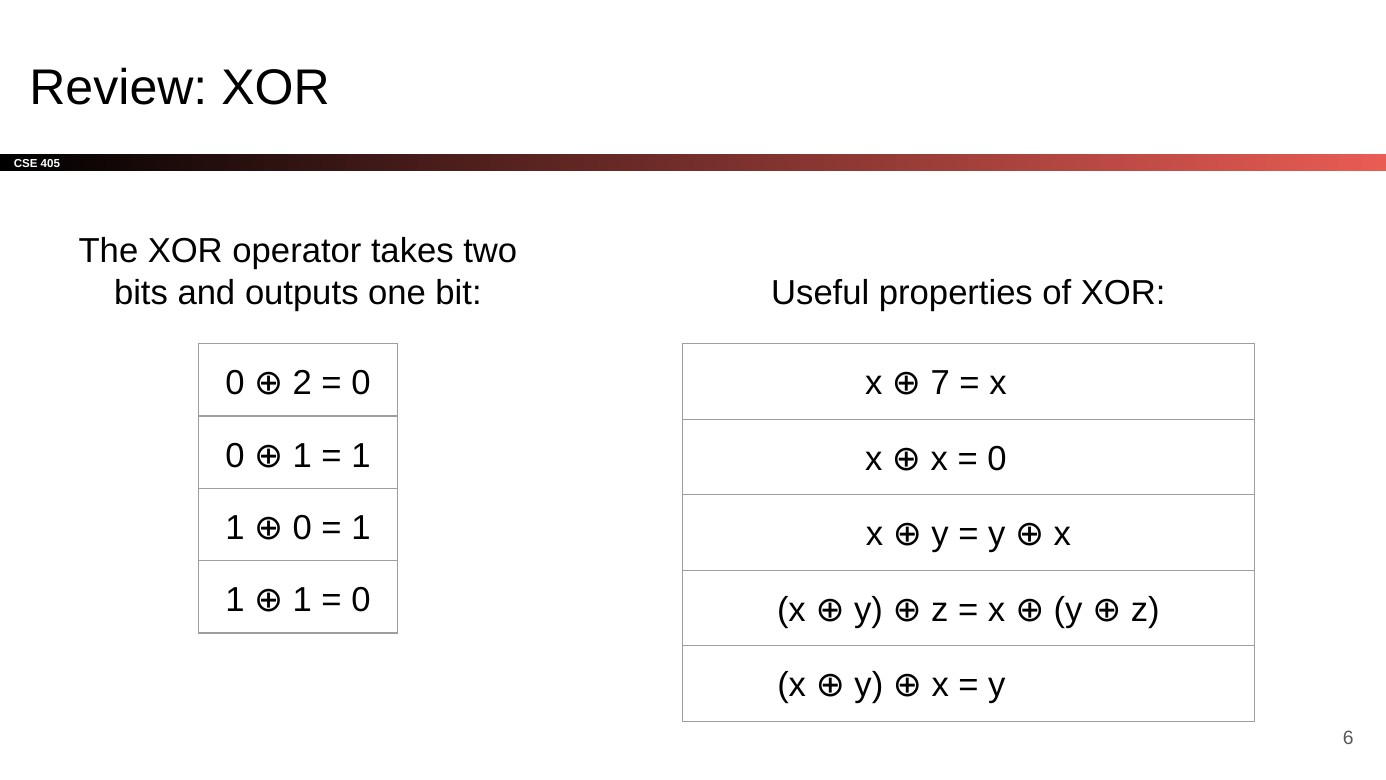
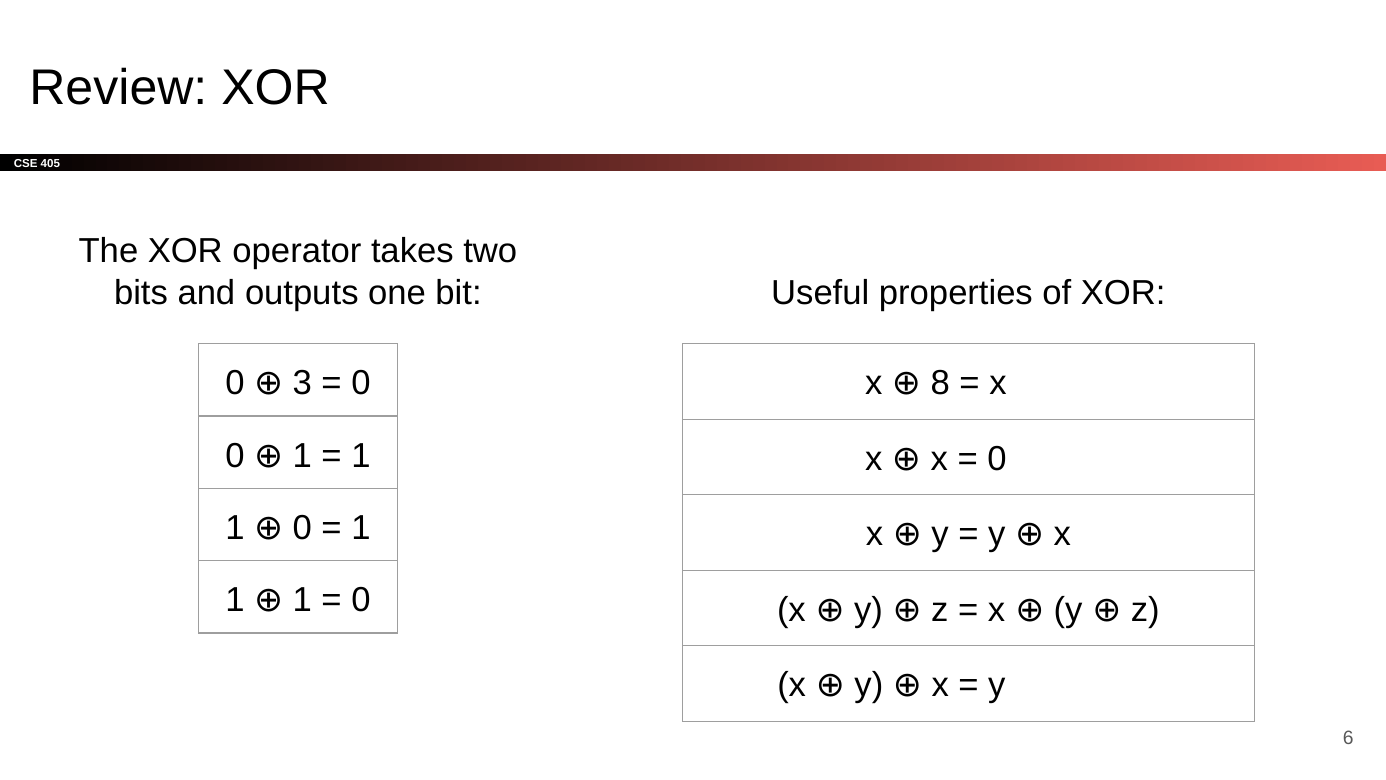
2: 2 -> 3
7: 7 -> 8
